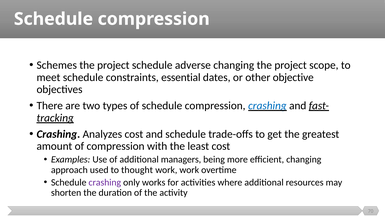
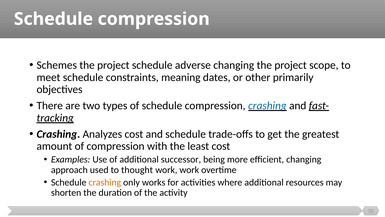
essential: essential -> meaning
objective: objective -> primarily
managers: managers -> successor
crashing at (105, 182) colour: purple -> orange
